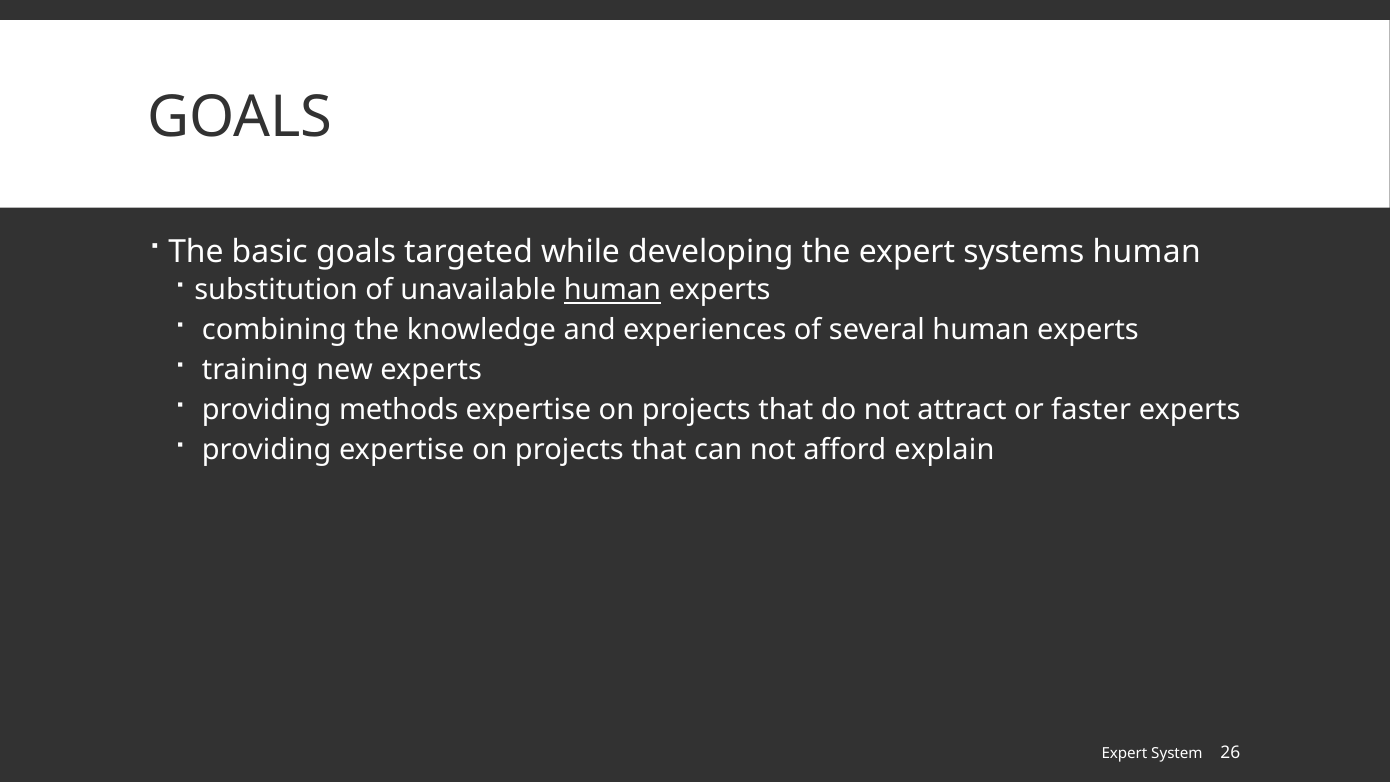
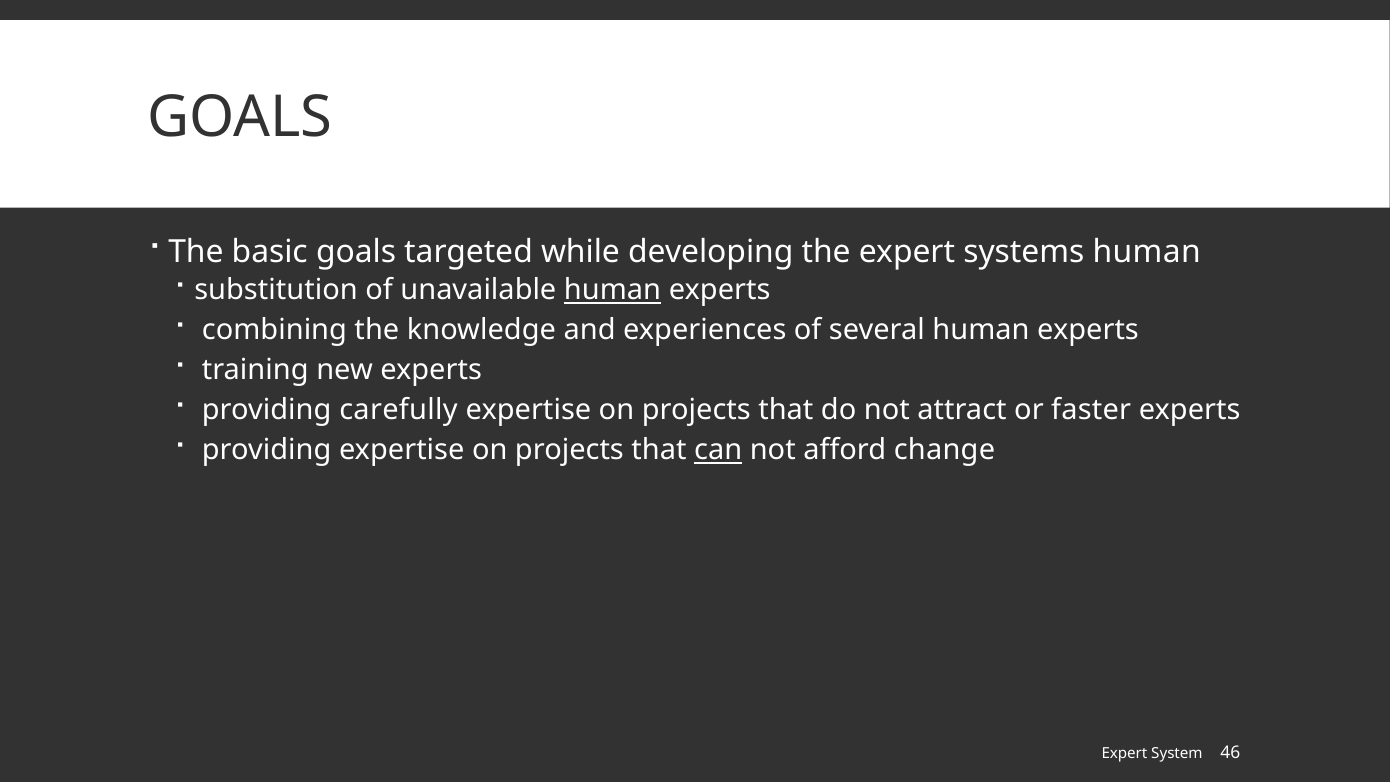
methods: methods -> carefully
can underline: none -> present
explain: explain -> change
26: 26 -> 46
